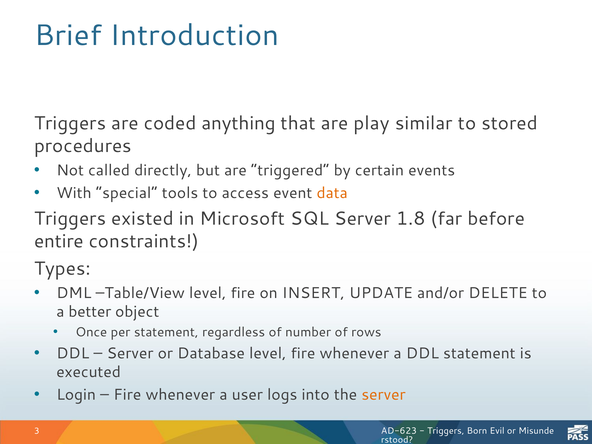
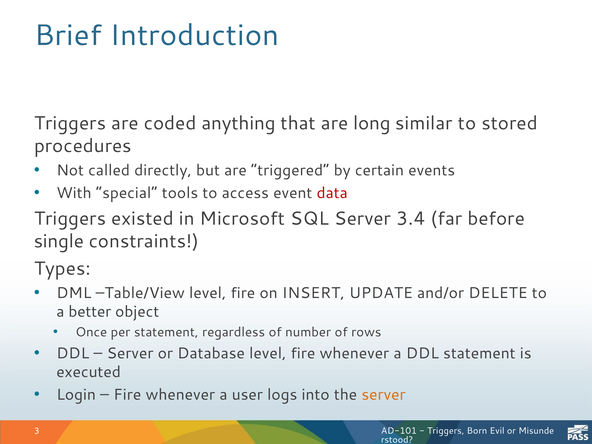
play: play -> long
data colour: orange -> red
1.8: 1.8 -> 3.4
entire: entire -> single
AD-623: AD-623 -> AD-101
